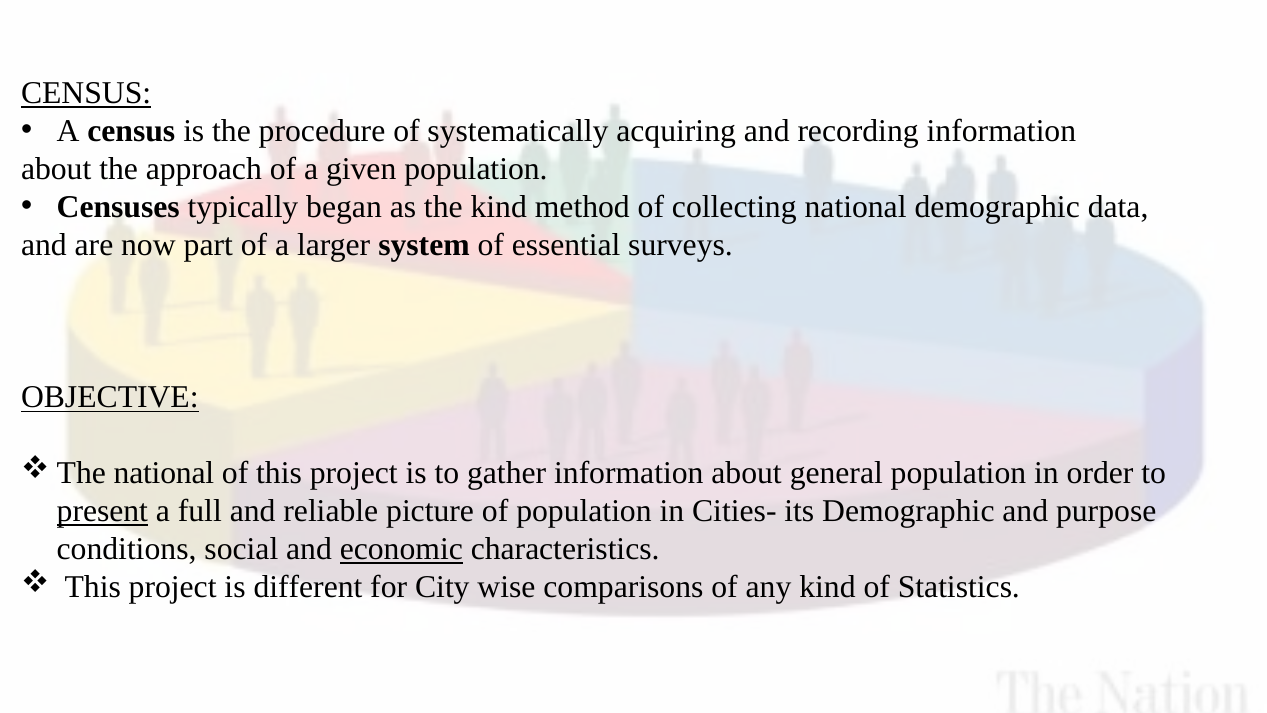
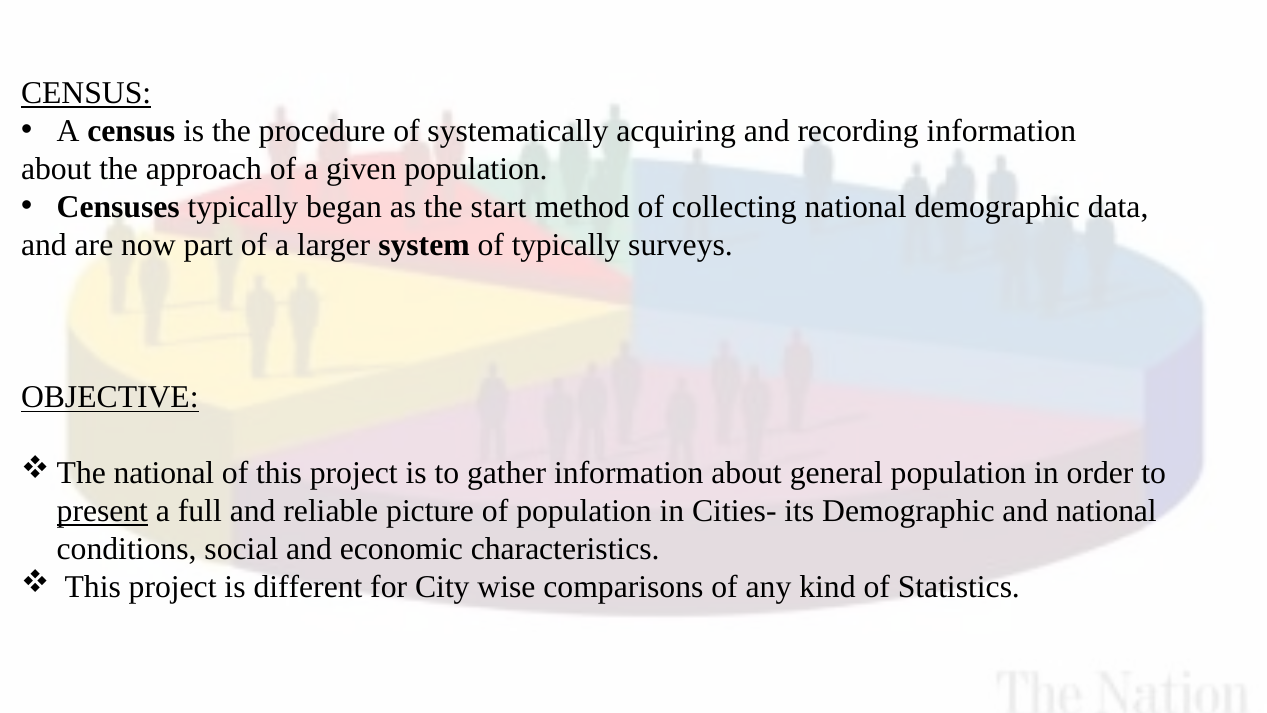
the kind: kind -> start
of essential: essential -> typically
and purpose: purpose -> national
economic underline: present -> none
